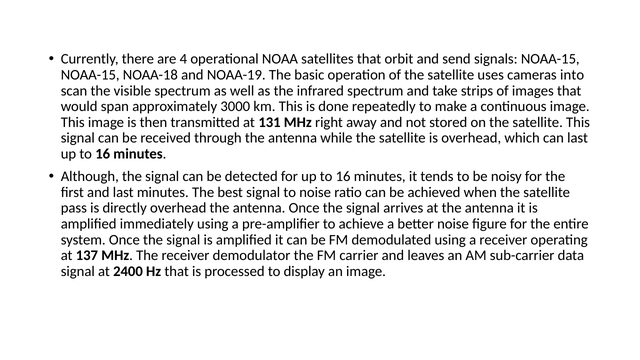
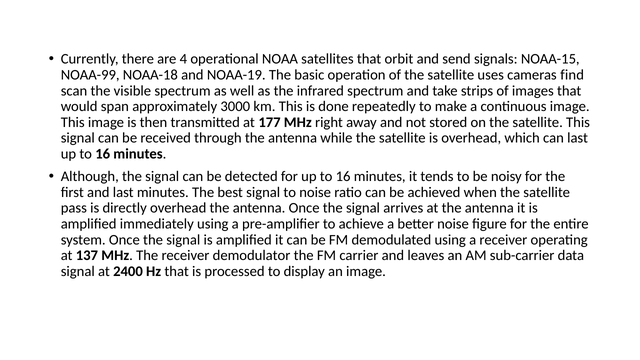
NOAA-15 at (90, 75): NOAA-15 -> NOAA-99
into: into -> find
131: 131 -> 177
